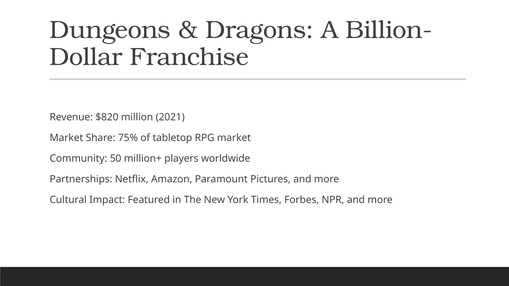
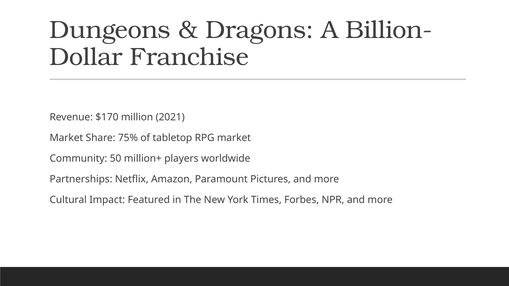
$820: $820 -> $170
